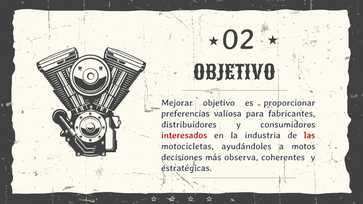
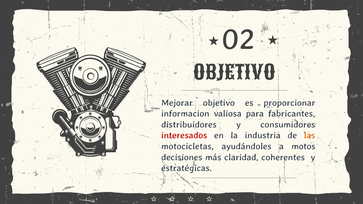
preferencias: preferencias -> informacion
las colour: red -> orange
observa: observa -> claridad
